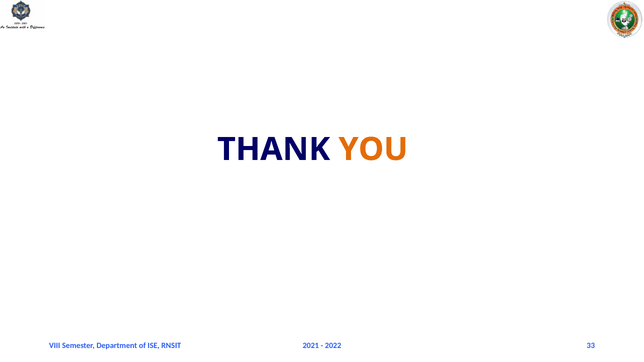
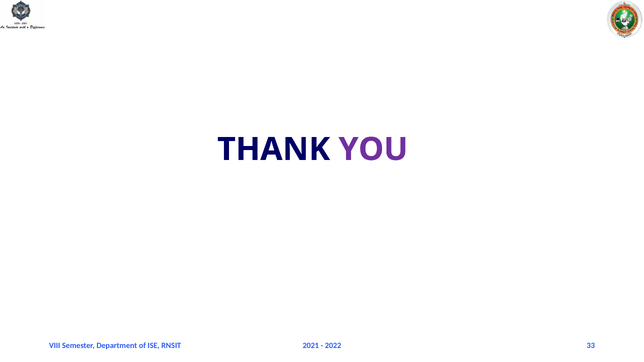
YOU colour: orange -> purple
